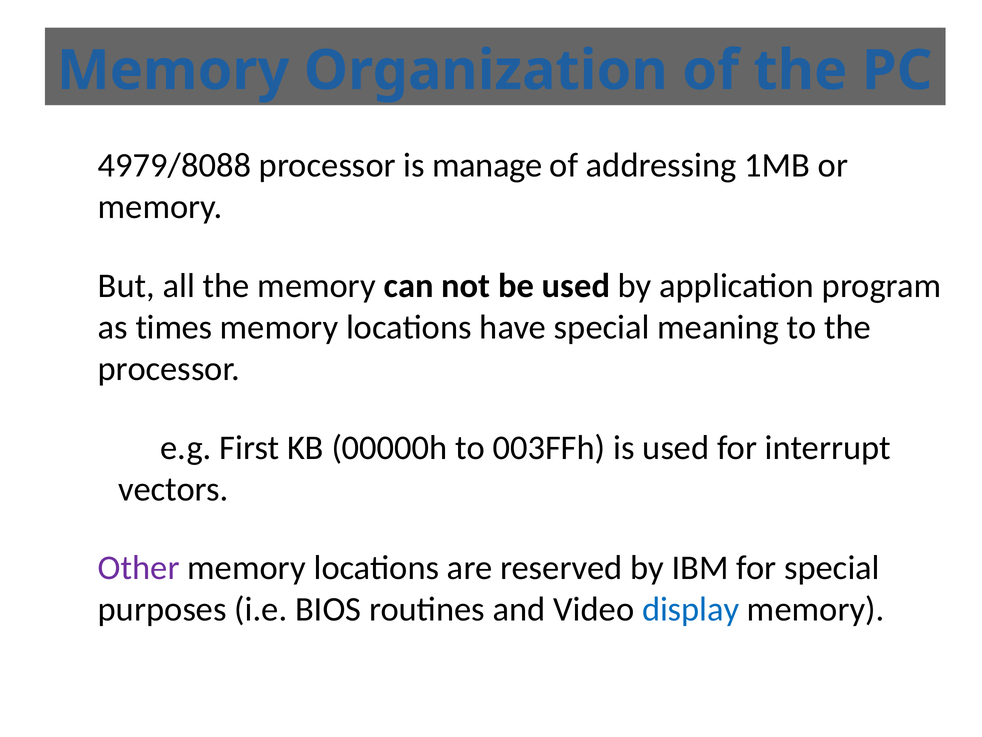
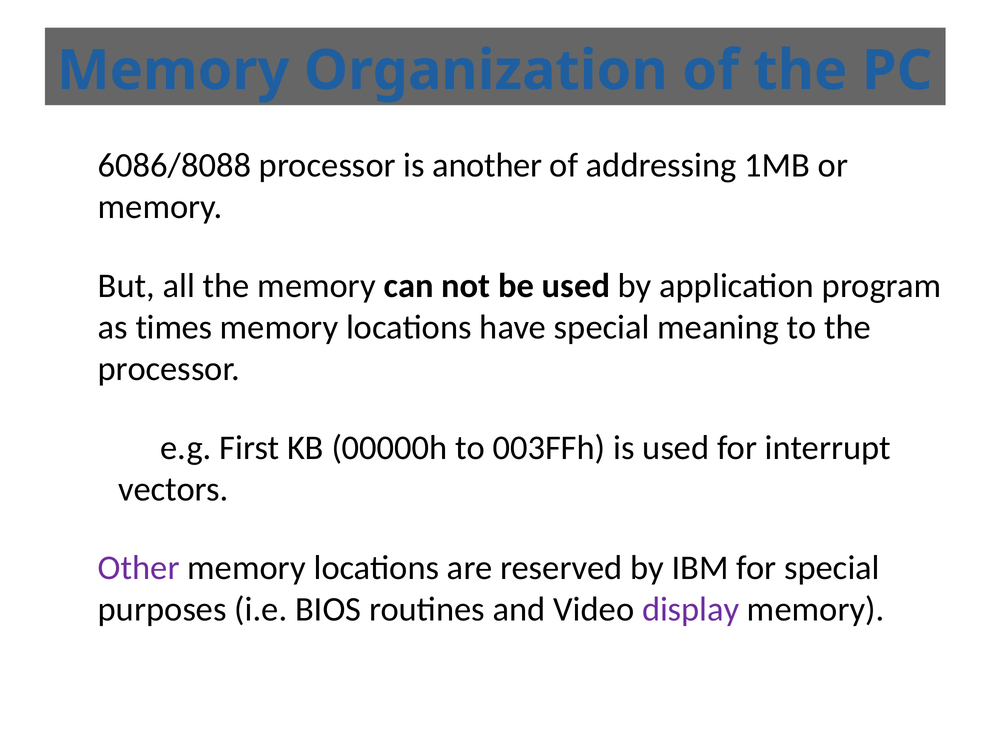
4979/8088: 4979/8088 -> 6086/8088
manage: manage -> another
display colour: blue -> purple
